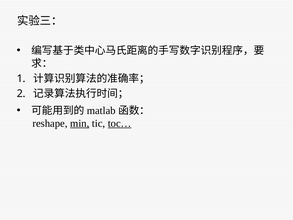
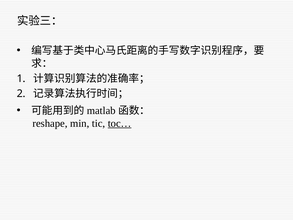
min underline: present -> none
